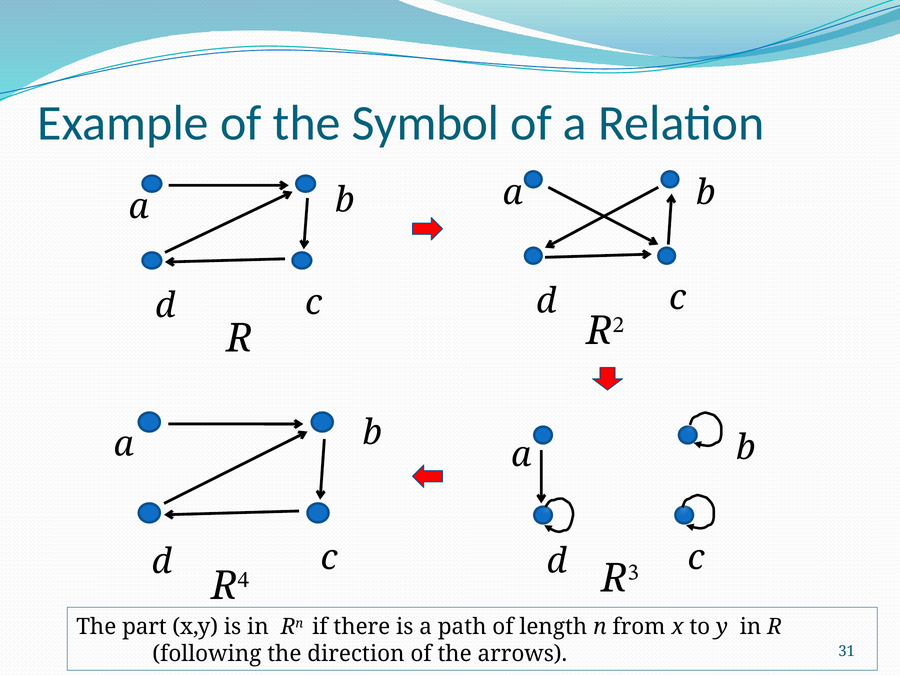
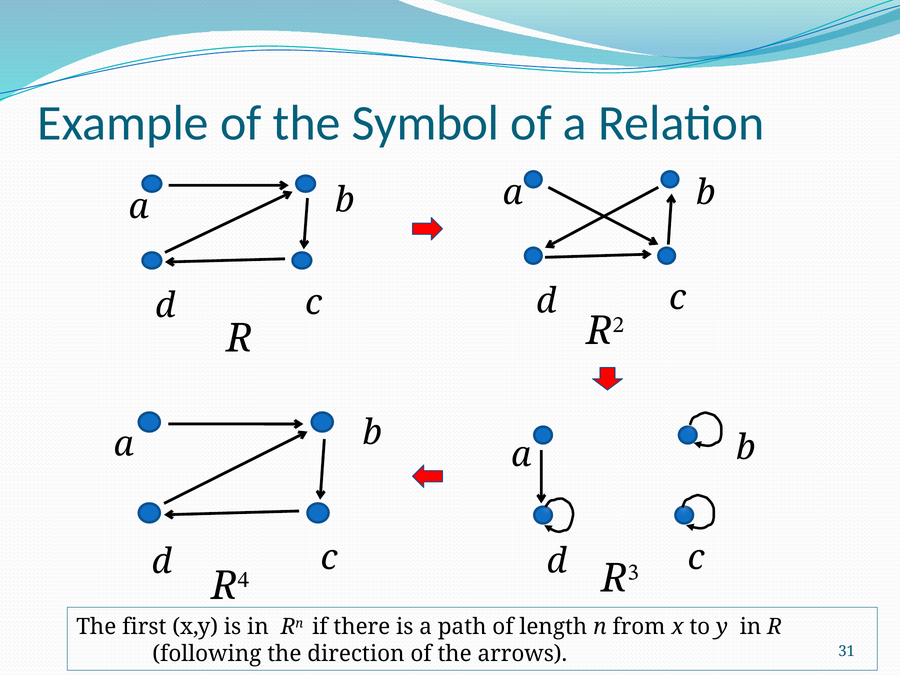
part: part -> first
